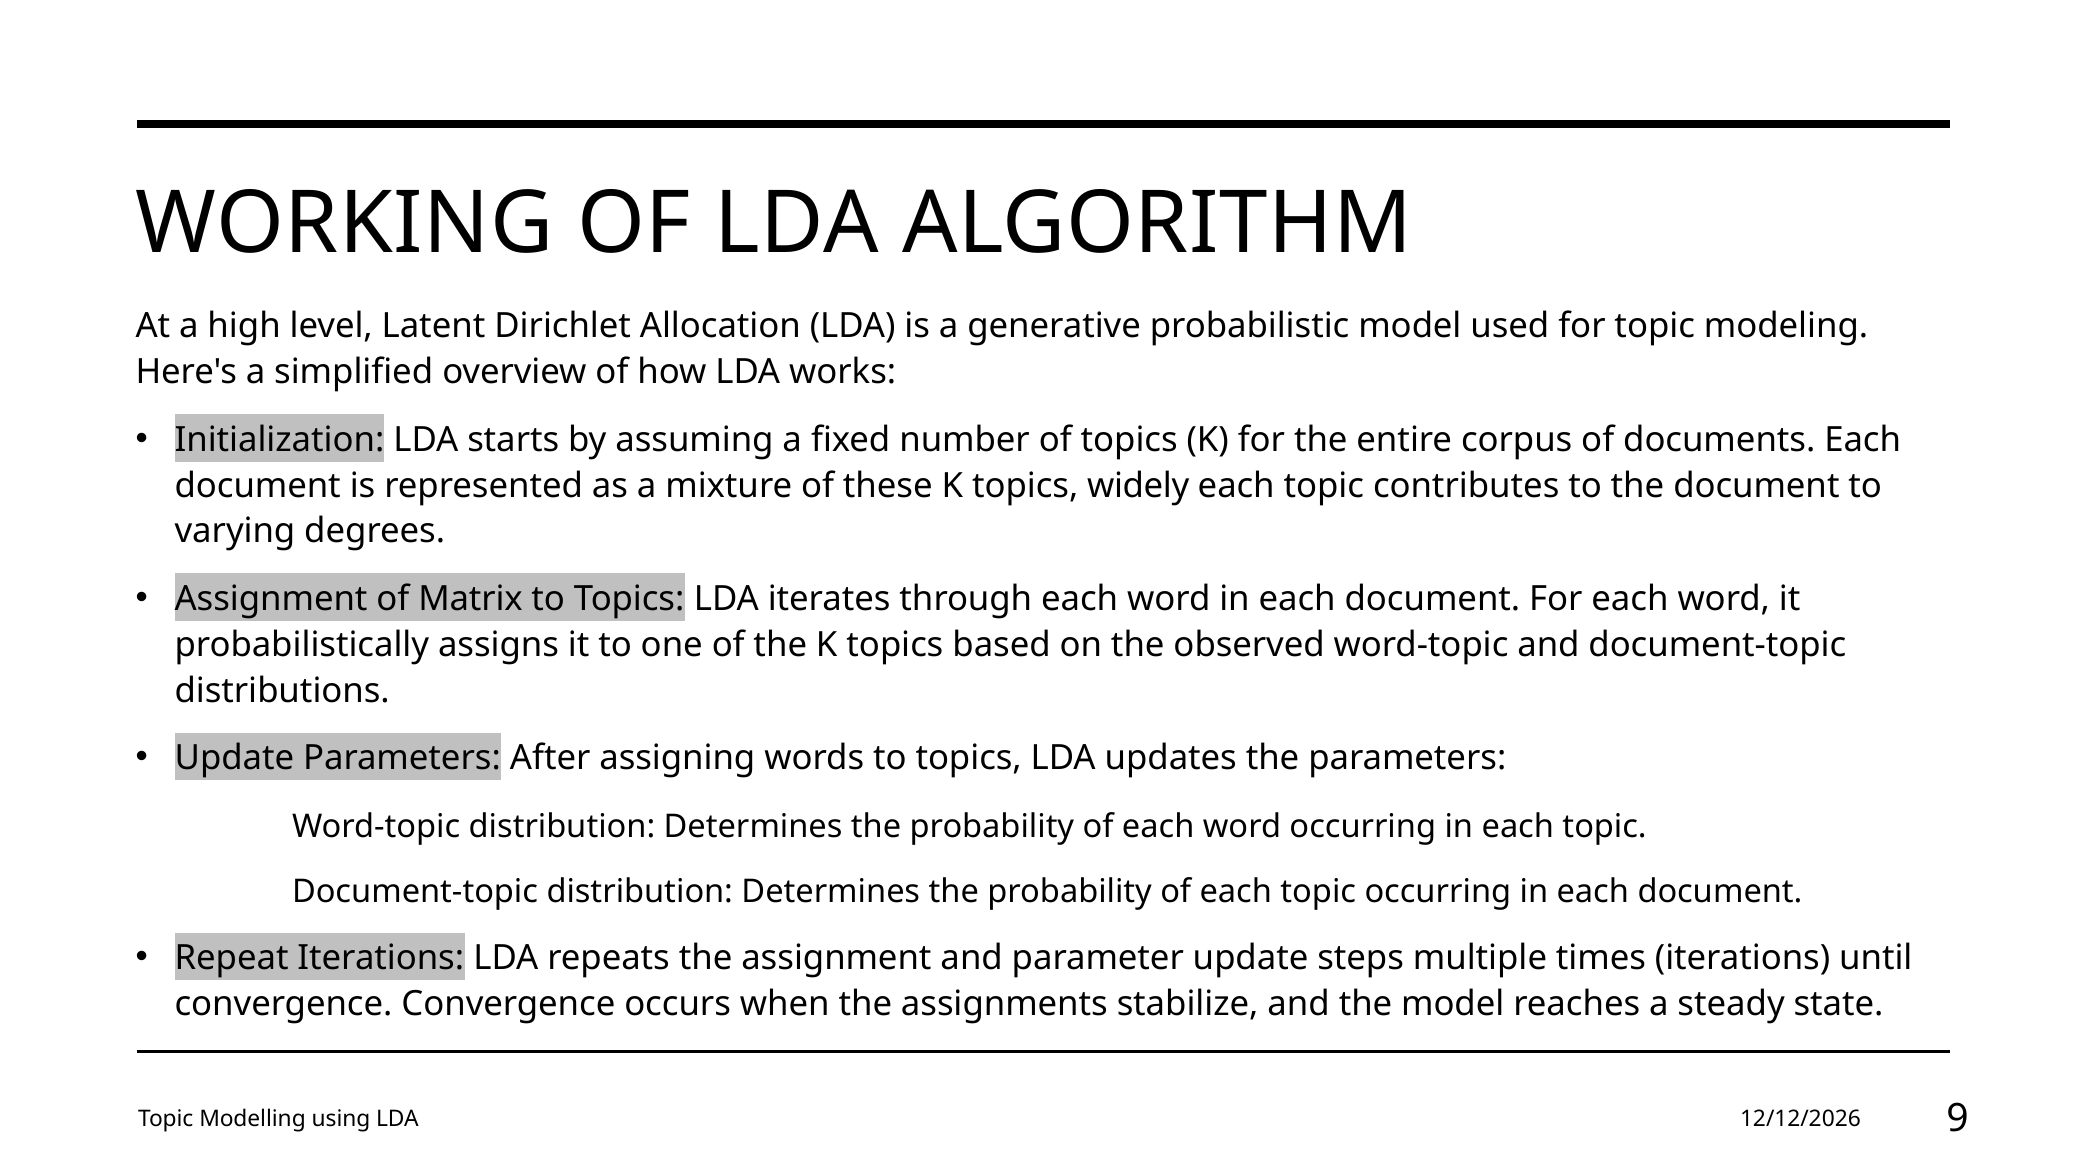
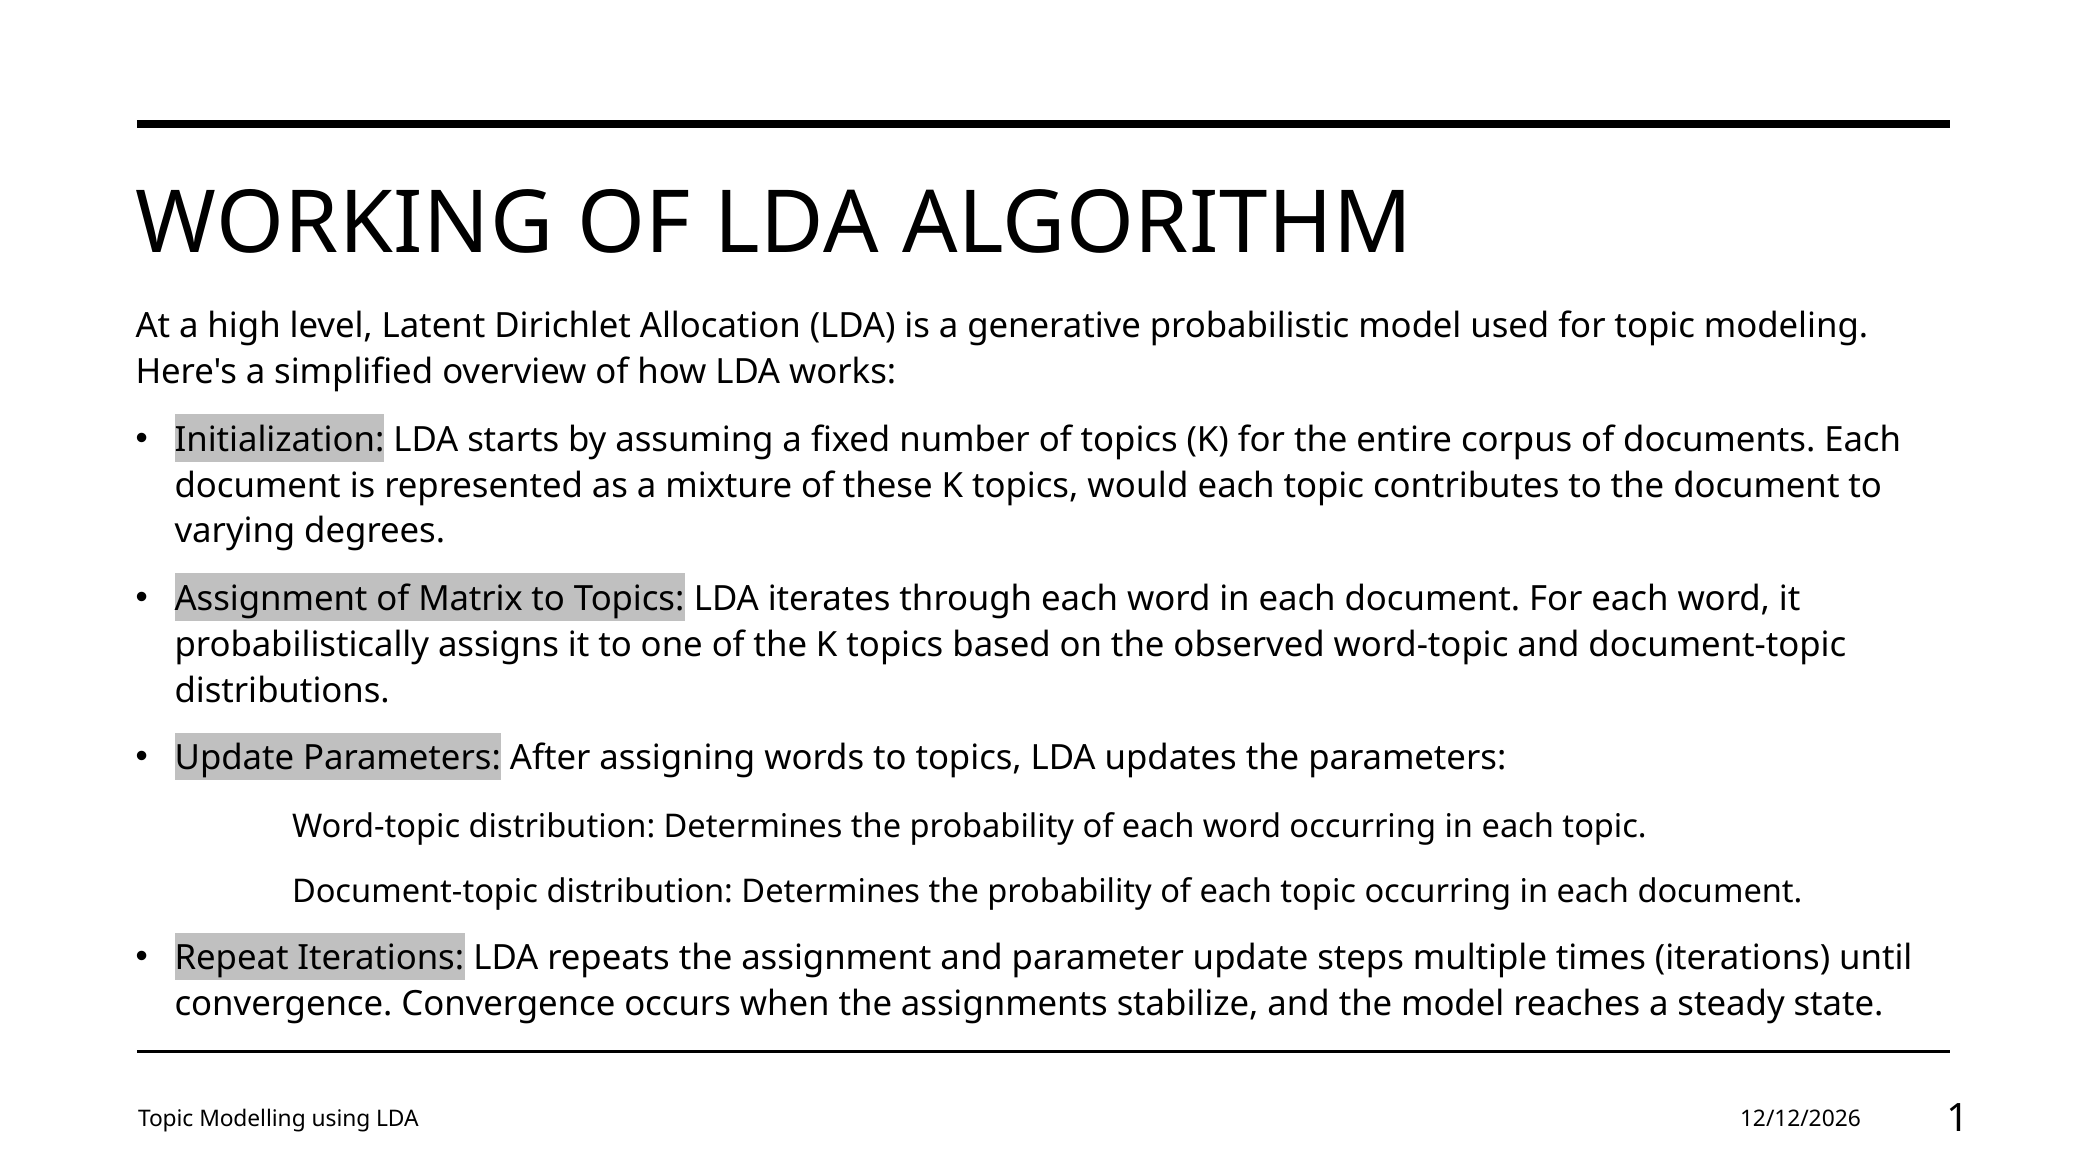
widely: widely -> would
9: 9 -> 1
